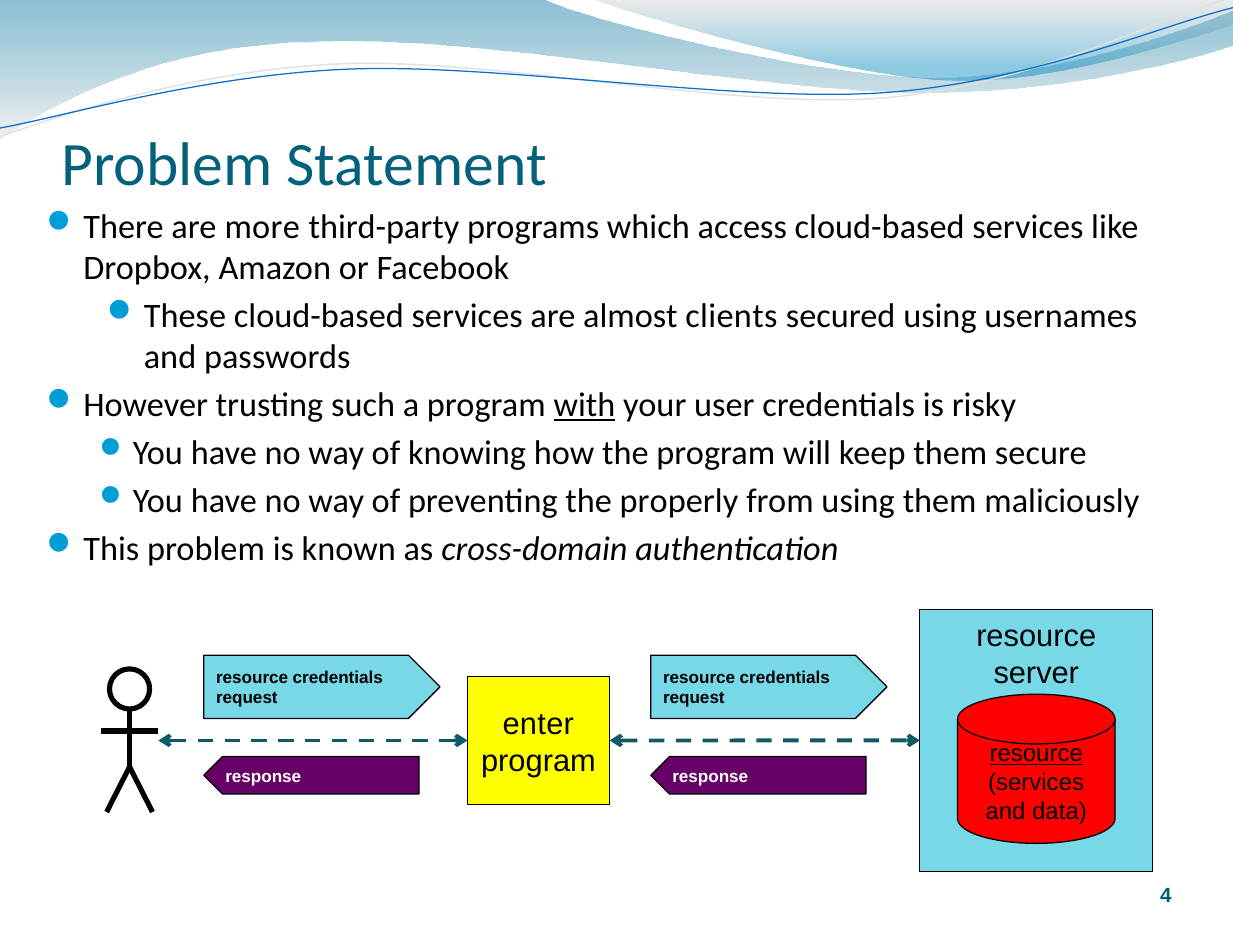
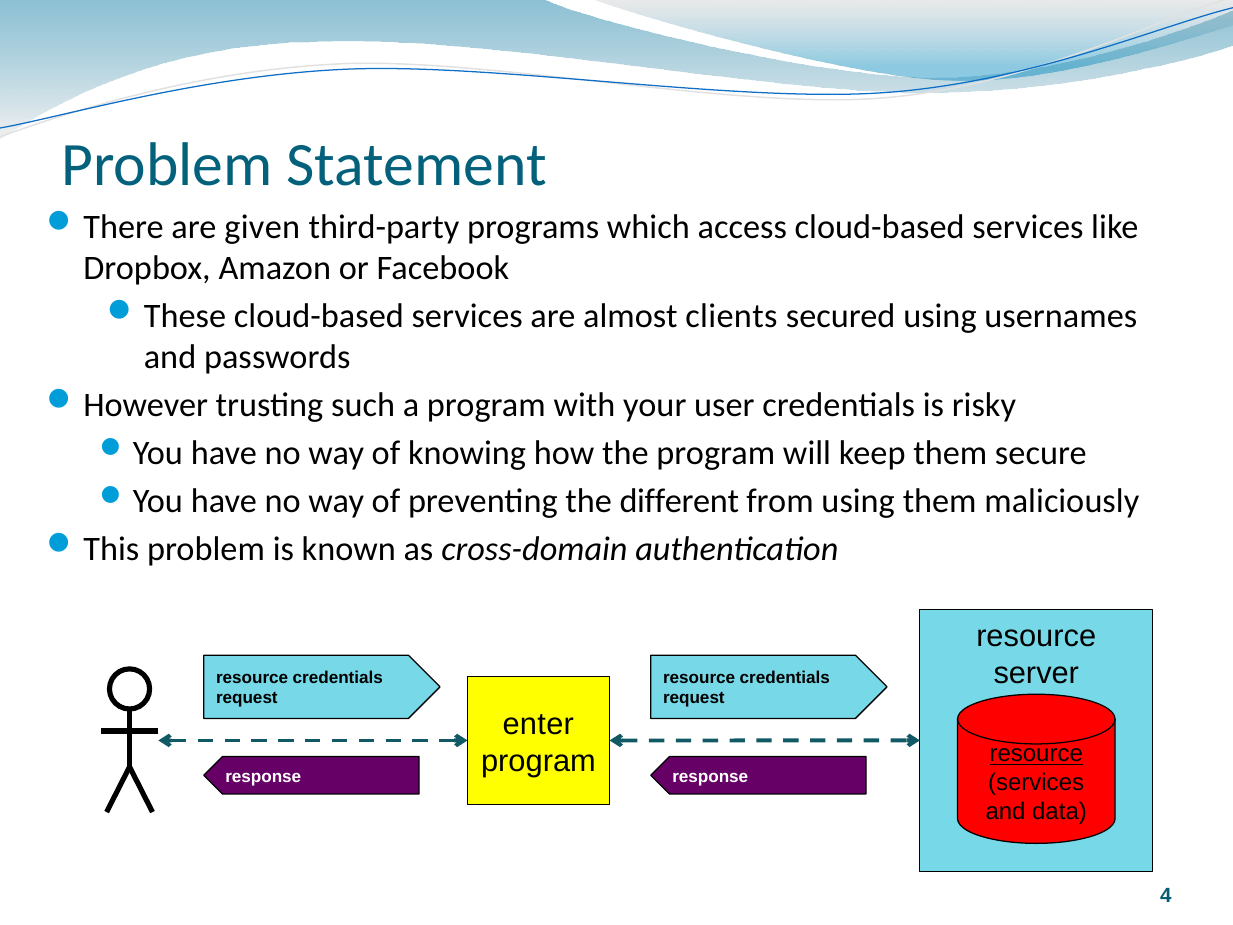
more: more -> given
with underline: present -> none
properly: properly -> different
